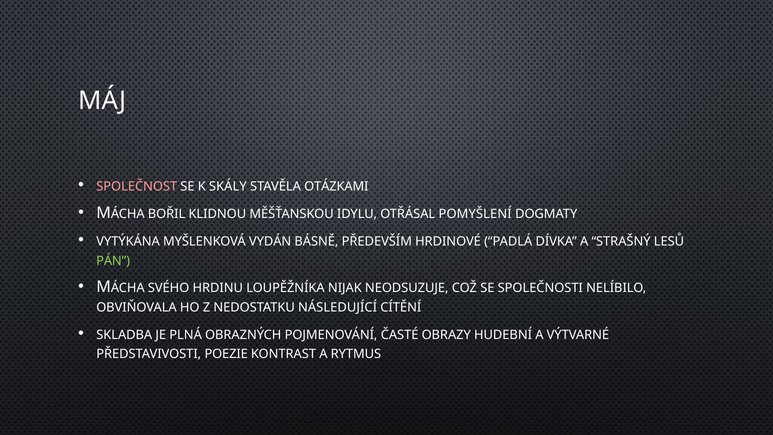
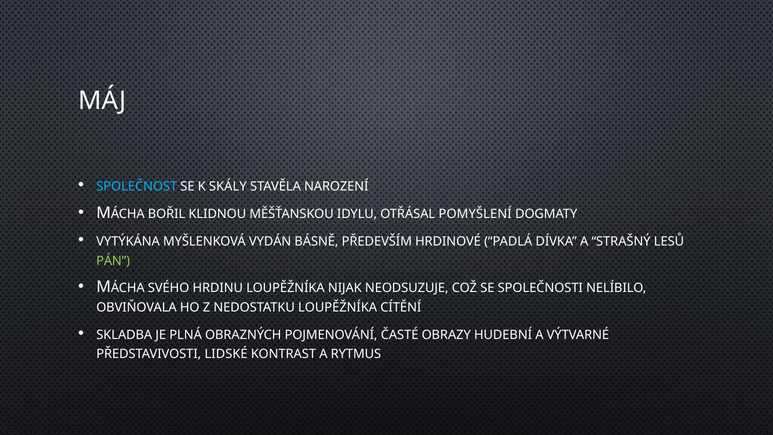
SPOLEČNOST colour: pink -> light blue
OTÁZKAMI: OTÁZKAMI -> NAROZENÍ
NEDOSTATKU NÁSLEDUJÍCÍ: NÁSLEDUJÍCÍ -> LOUPĚŽNÍKA
POEZIE: POEZIE -> LIDSKÉ
